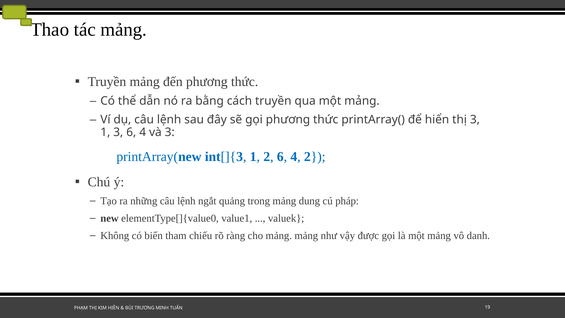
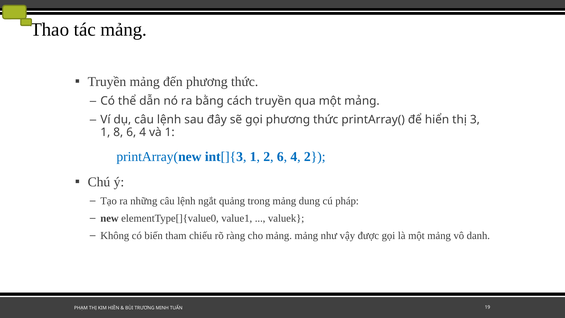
1 3: 3 -> 8
và 3: 3 -> 1
